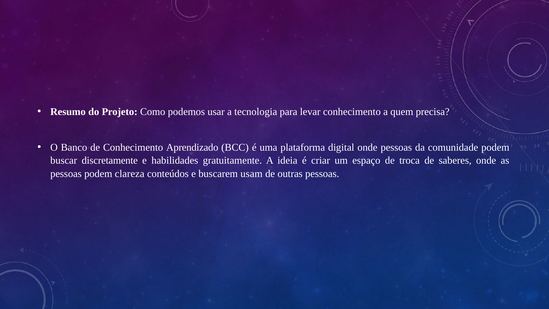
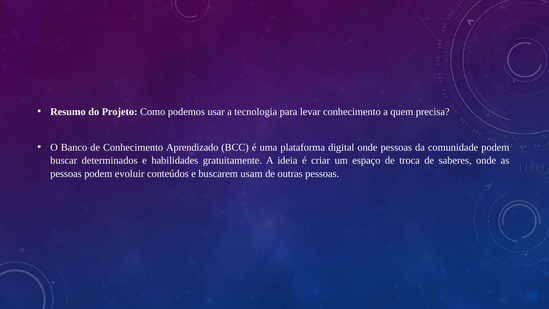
discretamente: discretamente -> determinados
clareza: clareza -> evoluir
